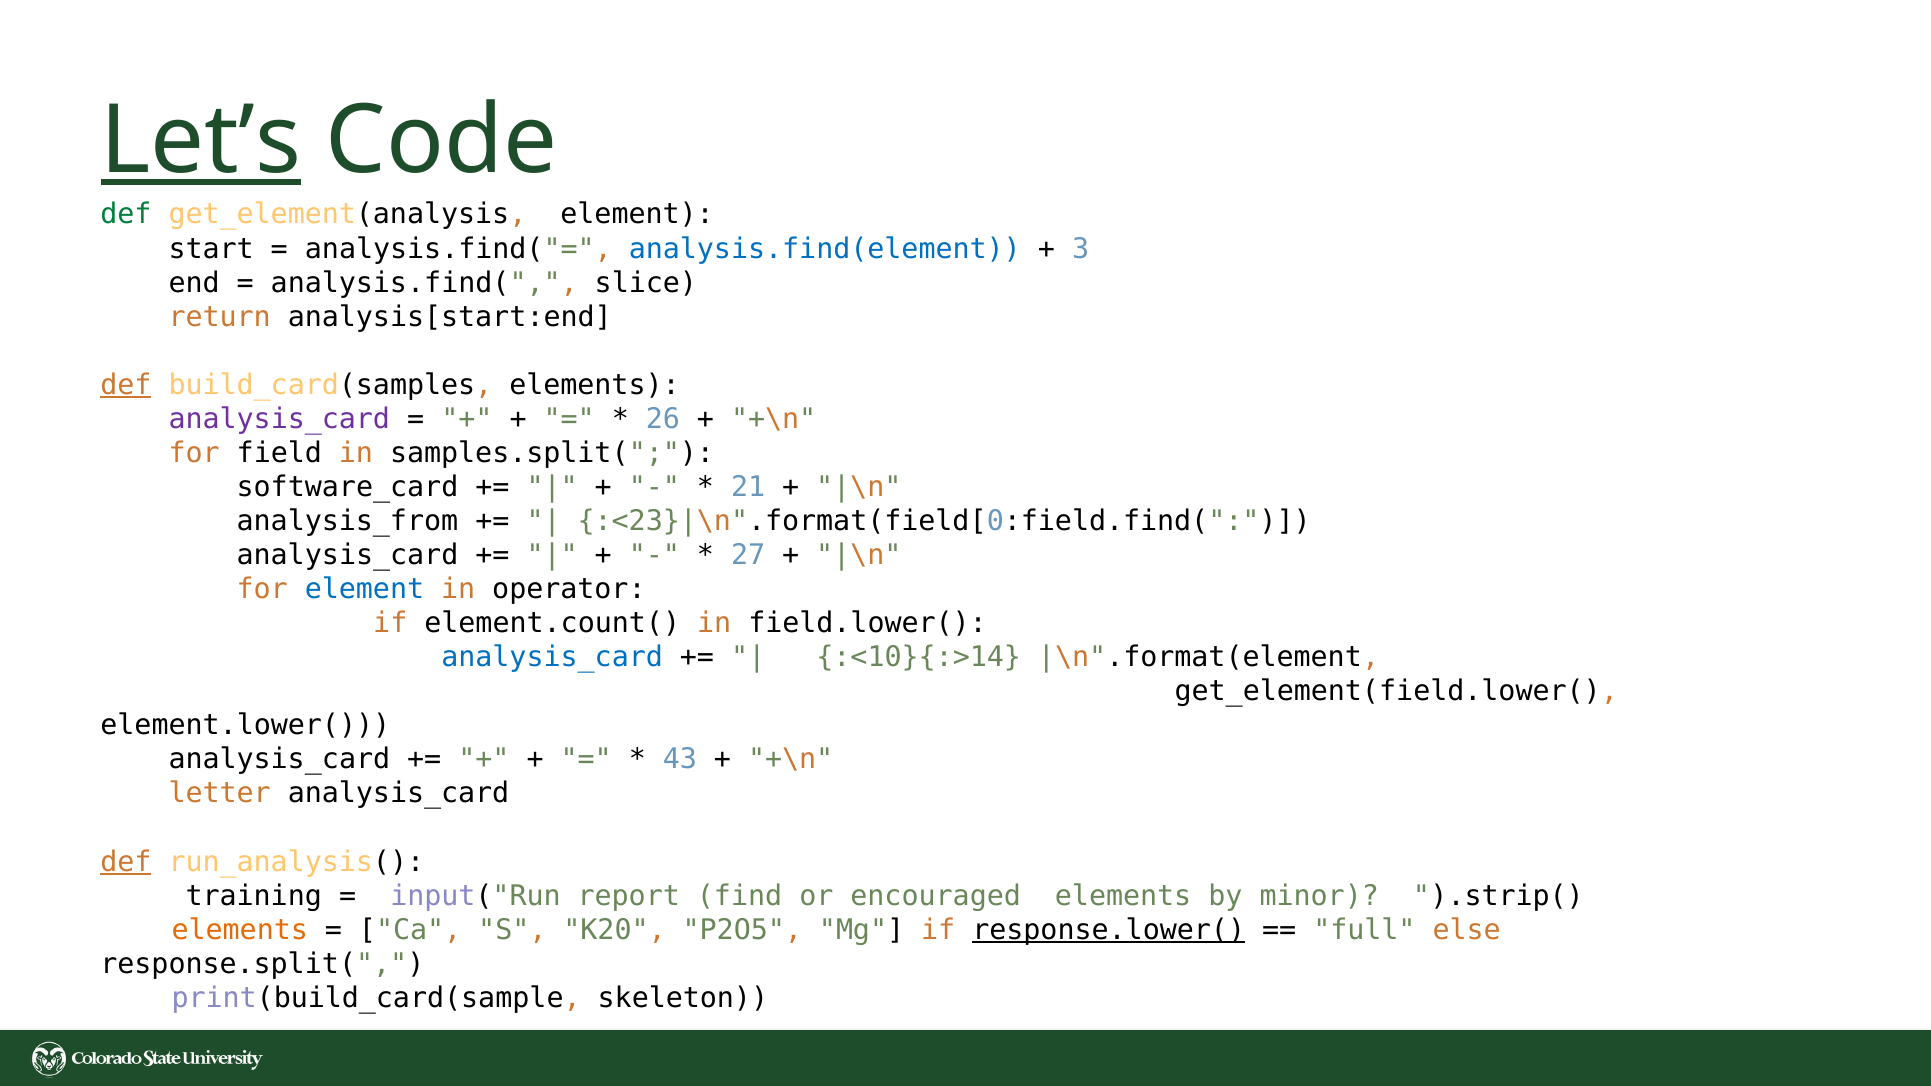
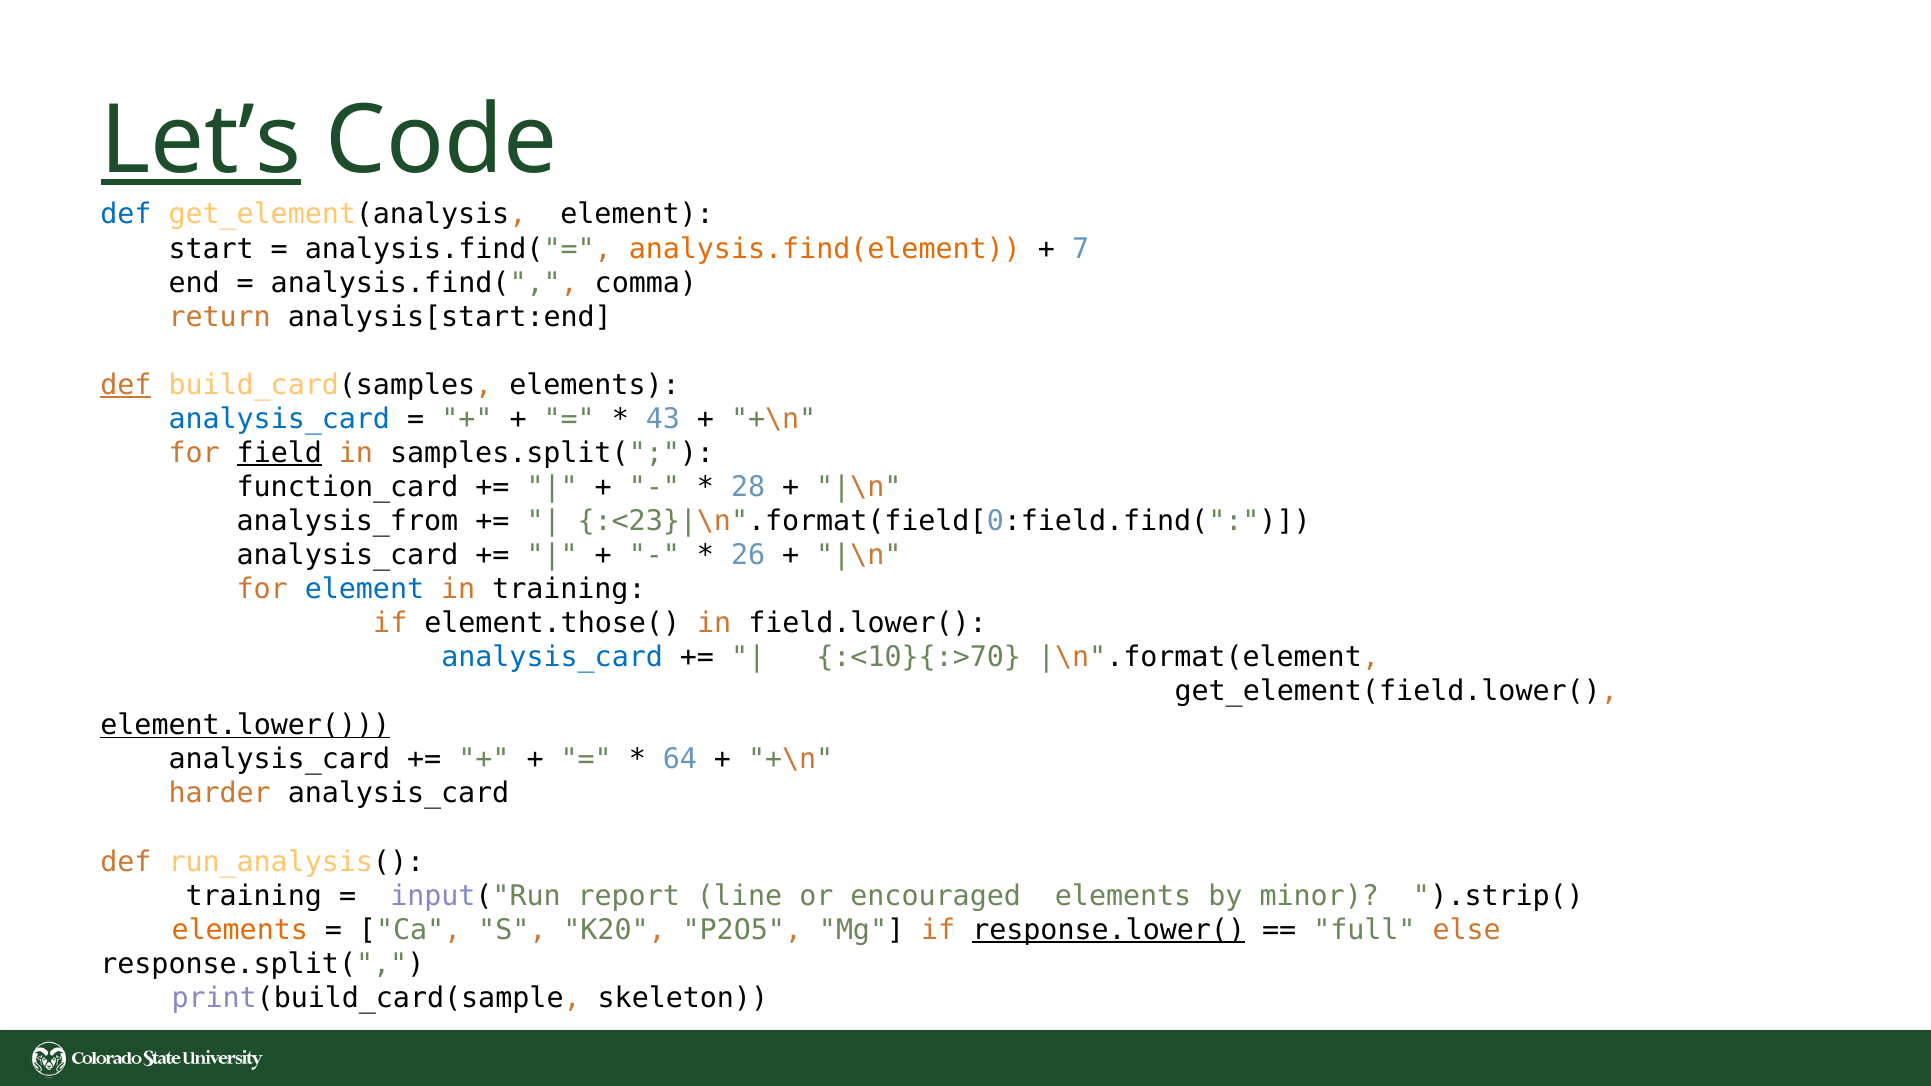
def at (126, 215) colour: green -> blue
analysis.find(element colour: blue -> orange
3: 3 -> 7
slice: slice -> comma
analysis_card at (279, 419) colour: purple -> blue
26: 26 -> 43
field underline: none -> present
software_card: software_card -> function_card
21: 21 -> 28
27: 27 -> 26
in operator: operator -> training
element.count(: element.count( -> element.those(
:<10}{:>14: :<10}{:>14 -> :<10}{:>70
element.lower( underline: none -> present
43: 43 -> 64
letter: letter -> harder
def at (126, 862) underline: present -> none
find: find -> line
